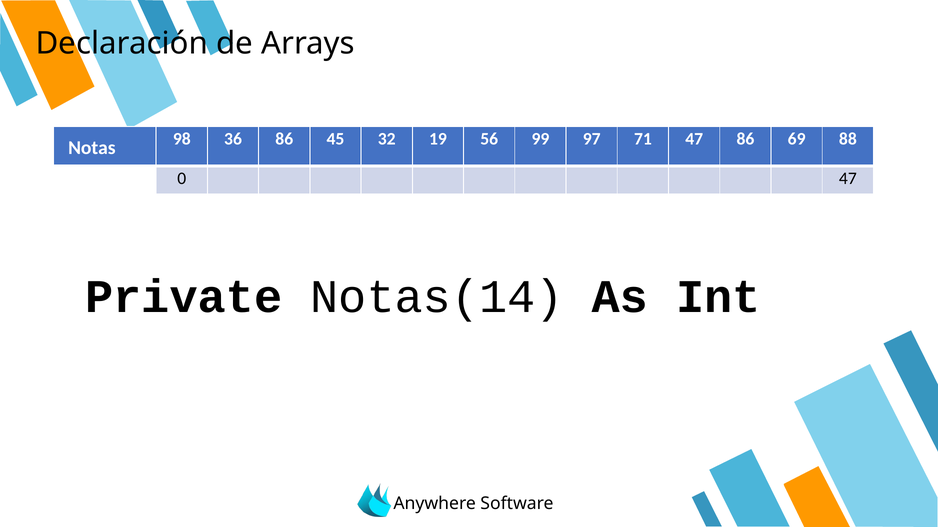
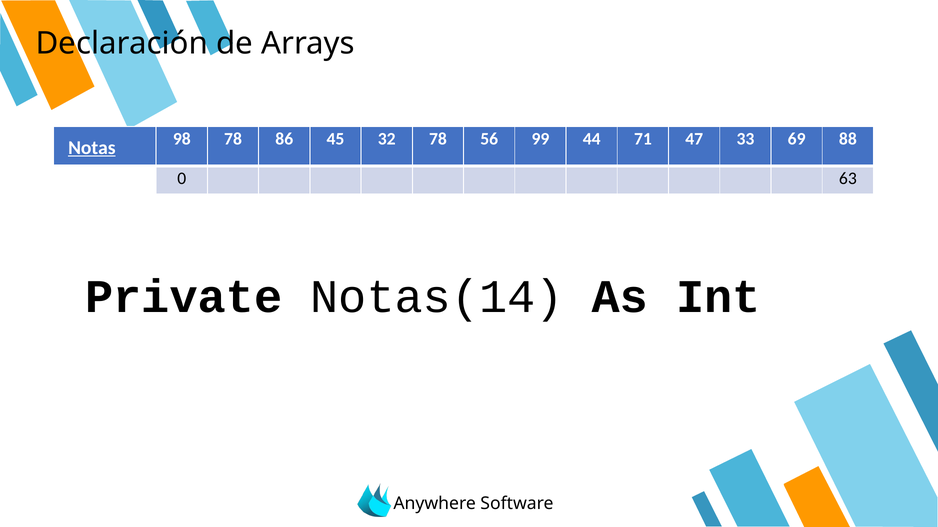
Notas underline: none -> present
98 36: 36 -> 78
32 19: 19 -> 78
97: 97 -> 44
47 86: 86 -> 33
0 47: 47 -> 63
